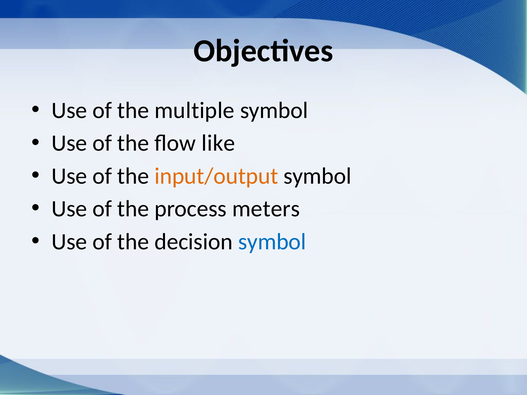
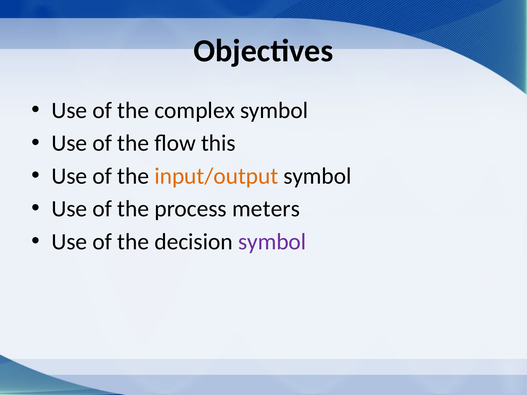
multiple: multiple -> complex
like: like -> this
symbol at (272, 242) colour: blue -> purple
